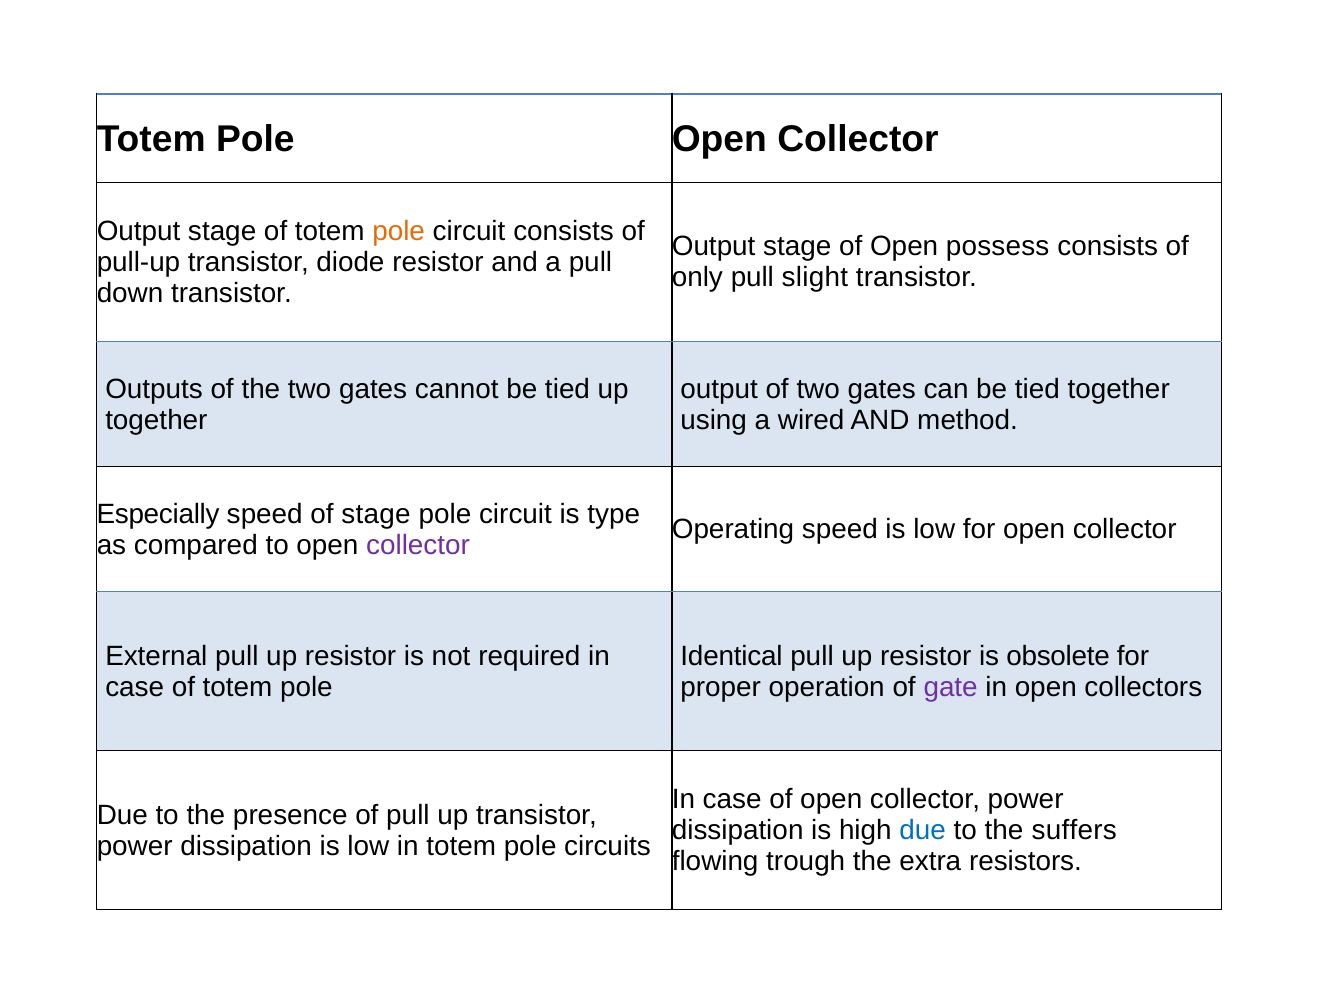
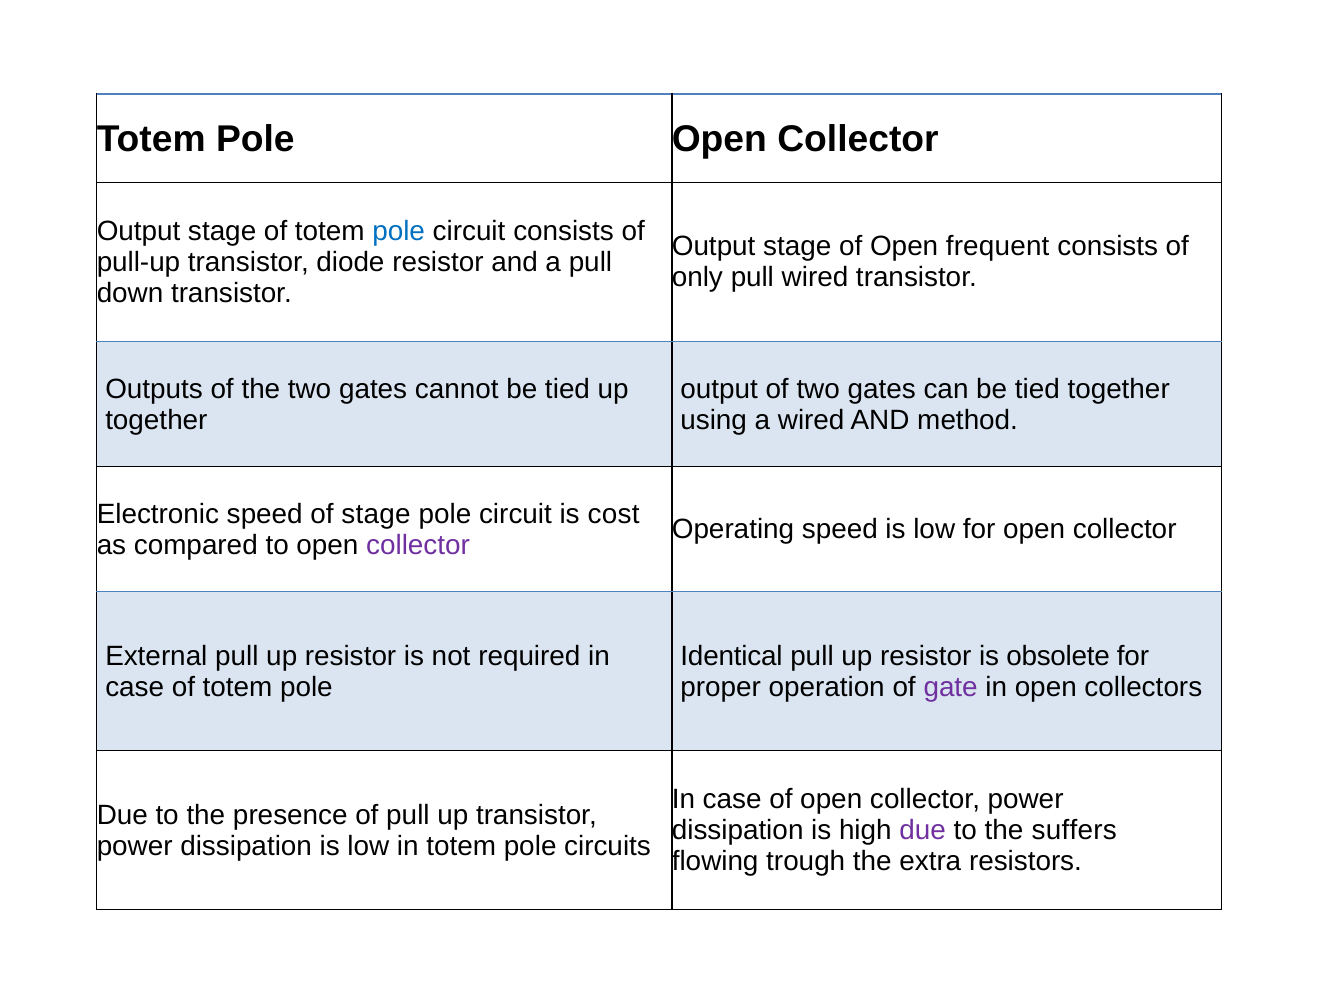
pole at (399, 231) colour: orange -> blue
possess: possess -> frequent
pull slight: slight -> wired
Especially: Especially -> Electronic
type: type -> cost
due at (923, 831) colour: blue -> purple
